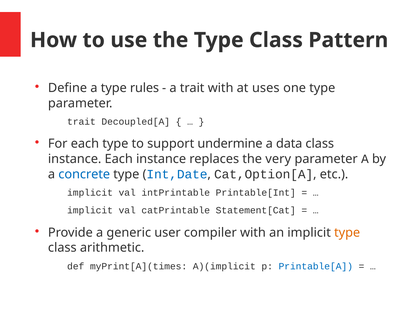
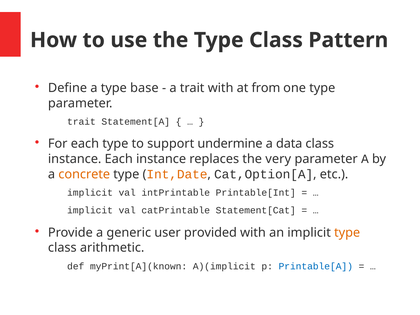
rules: rules -> base
uses: uses -> from
Decoupled[A: Decoupled[A -> Statement[A
concrete colour: blue -> orange
Int,Date colour: blue -> orange
compiler: compiler -> provided
myPrint[A](times: myPrint[A](times -> myPrint[A](known
